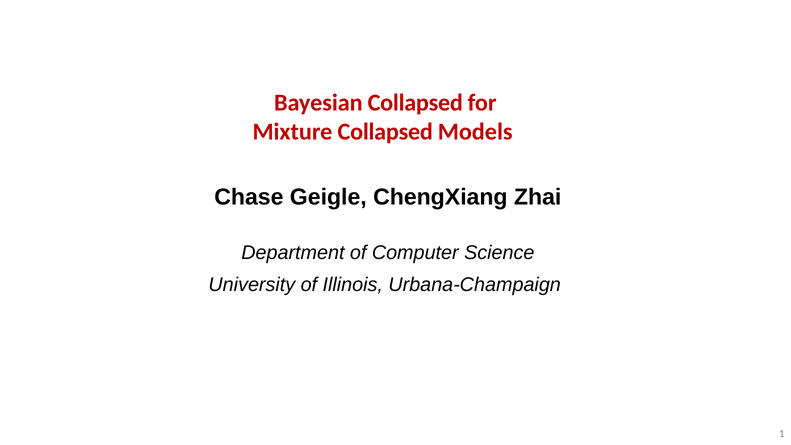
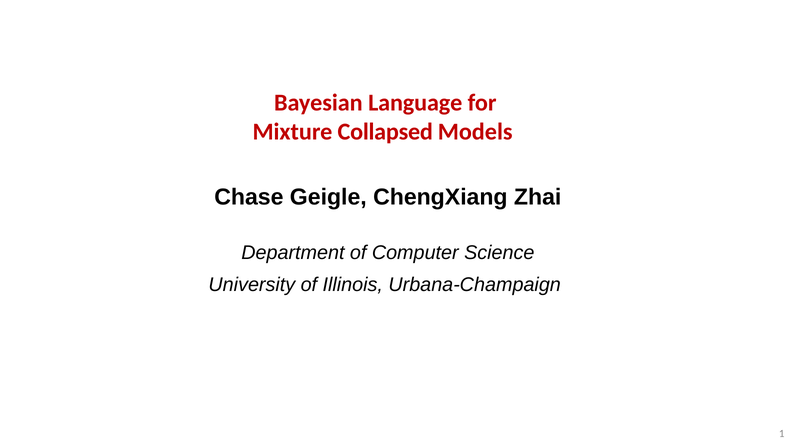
Bayesian Collapsed: Collapsed -> Language
